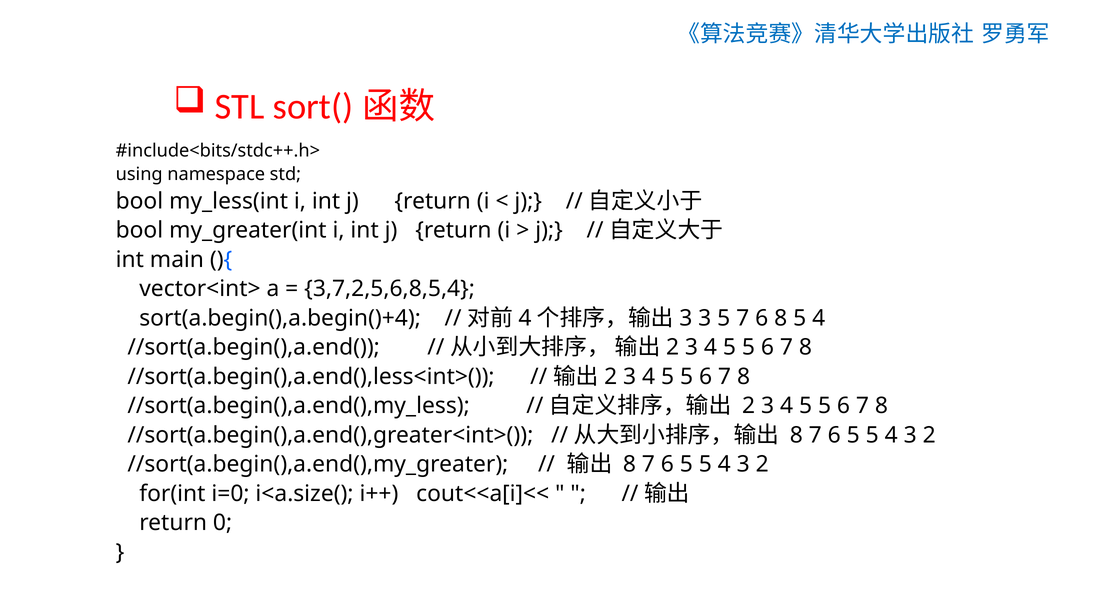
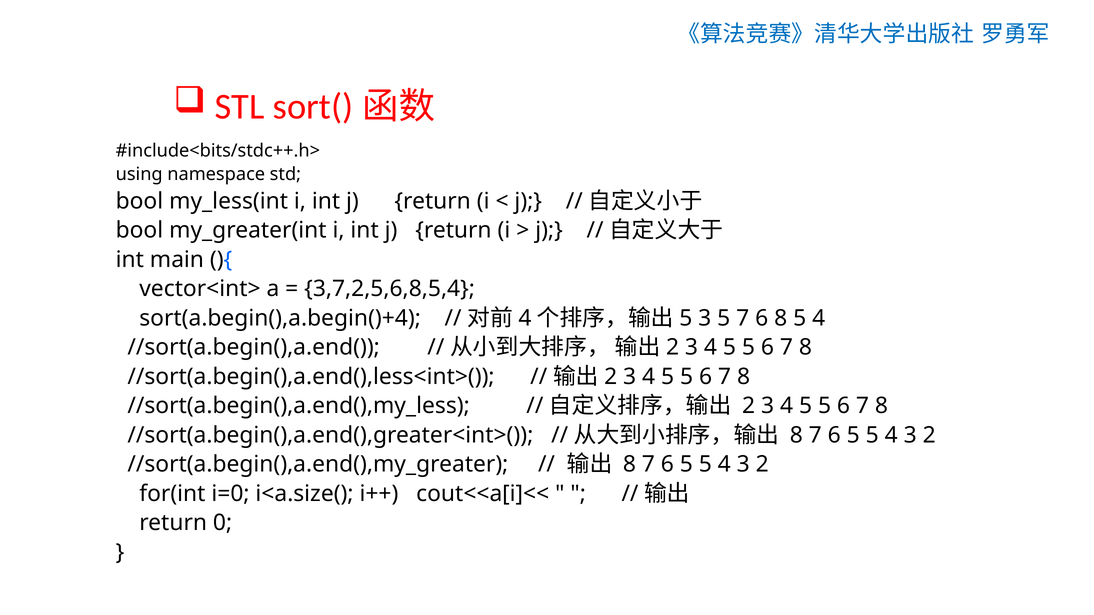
3 at (686, 318): 3 -> 5
